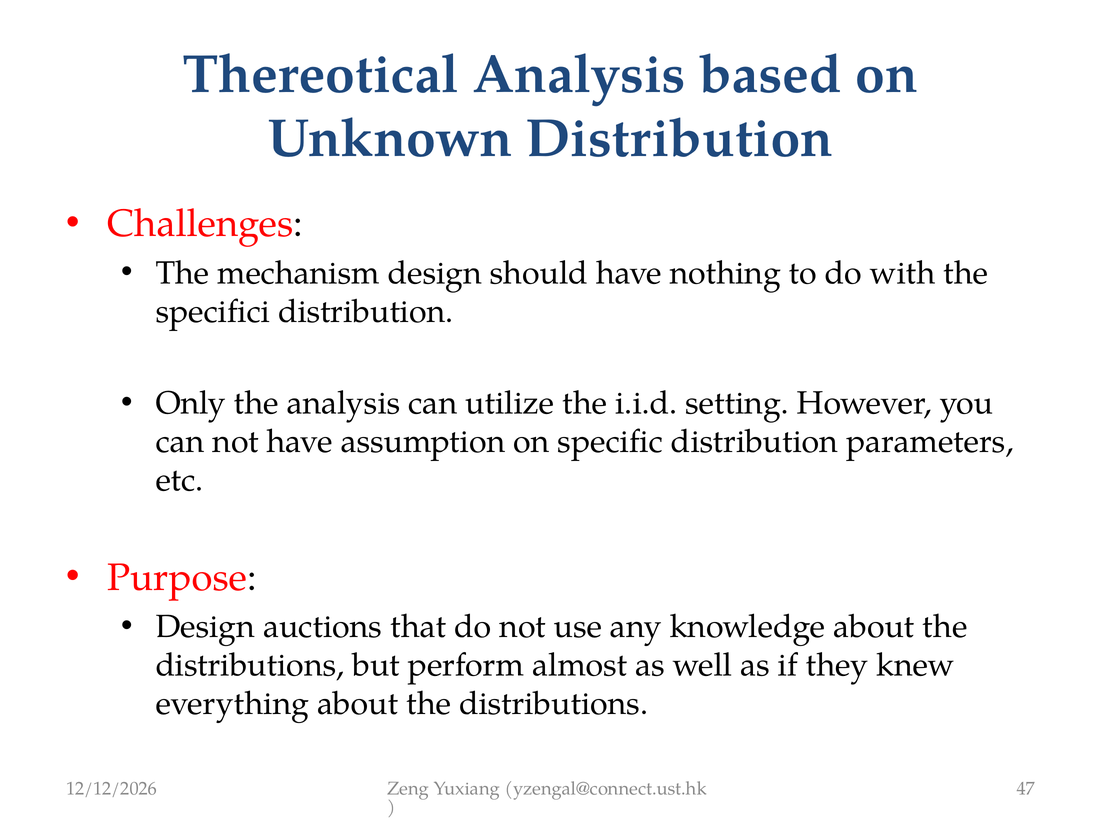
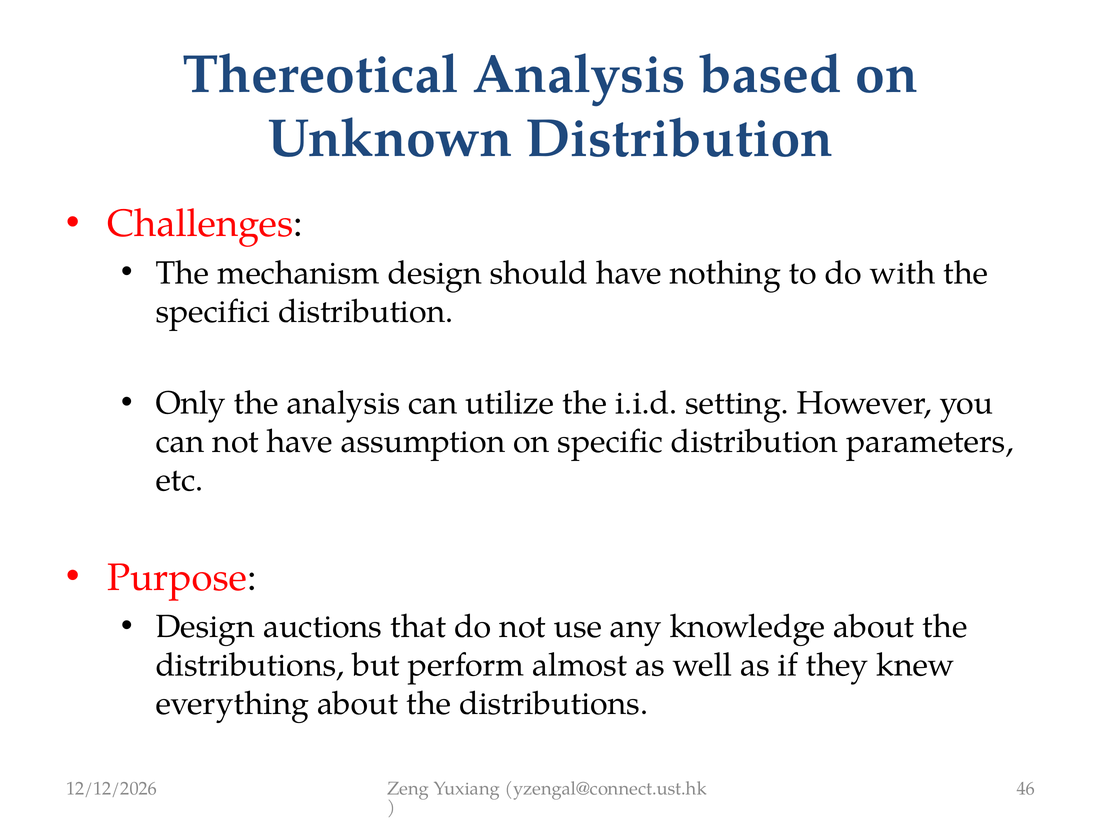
47: 47 -> 46
